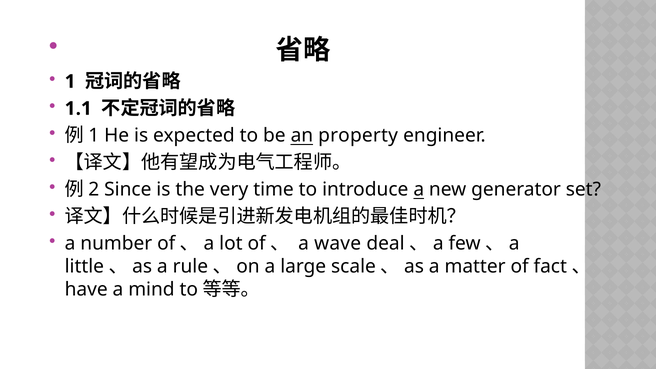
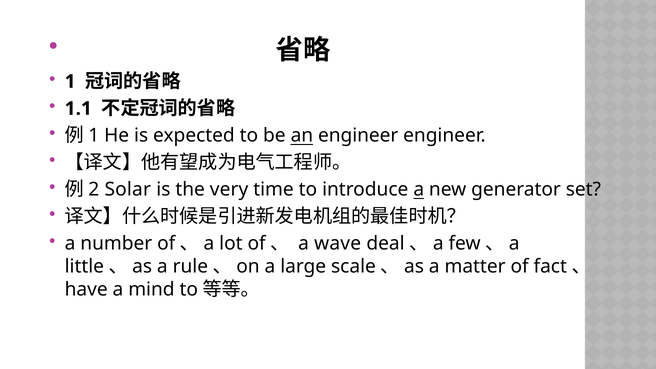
an property: property -> engineer
Since: Since -> Solar
